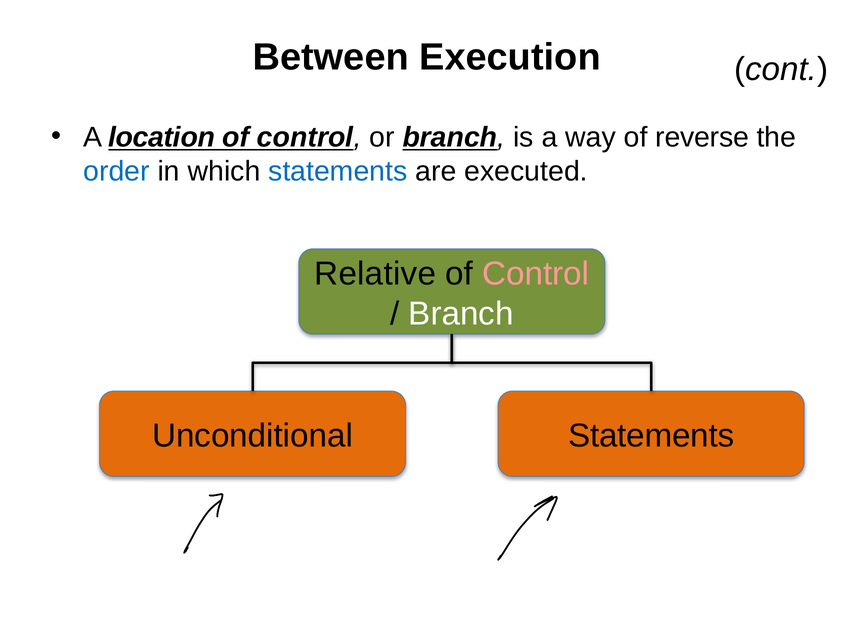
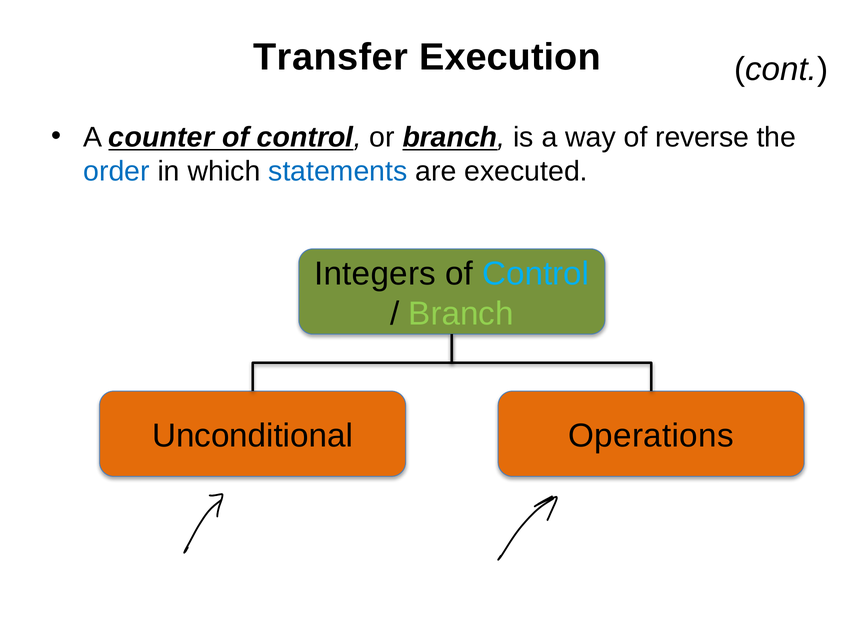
Between: Between -> Transfer
location: location -> counter
Relative: Relative -> Integers
Control at (536, 274) colour: pink -> light blue
Branch at (461, 314) colour: white -> light green
Unconditional Statements: Statements -> Operations
